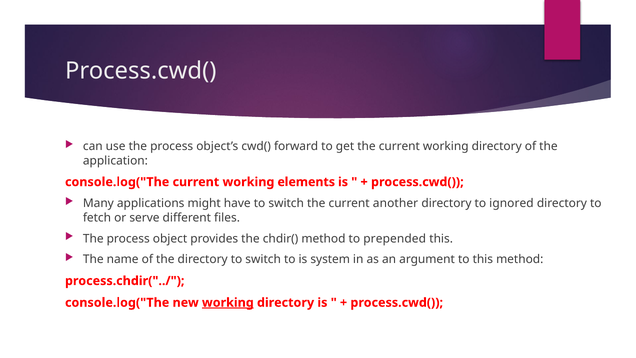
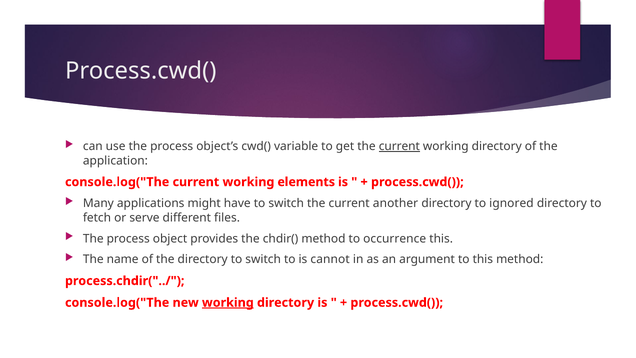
forward: forward -> variable
current at (399, 146) underline: none -> present
prepended: prepended -> occurrence
system: system -> cannot
